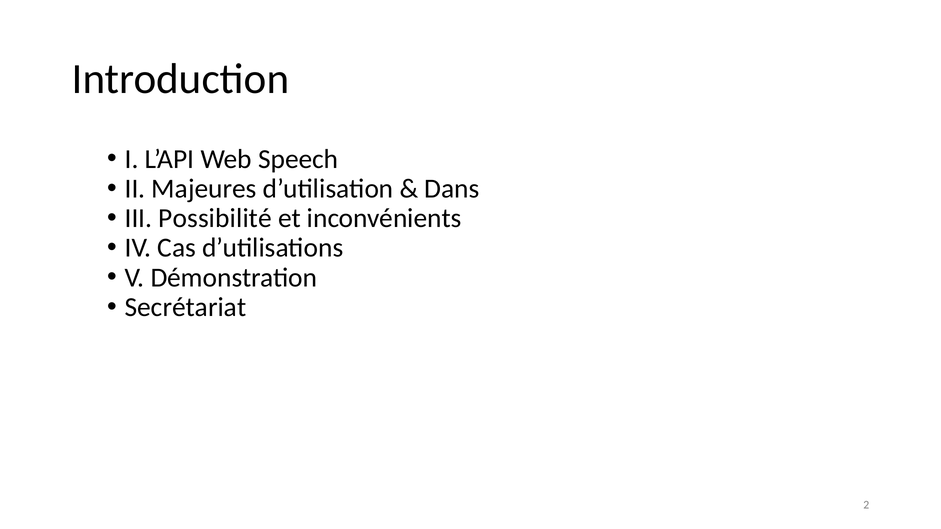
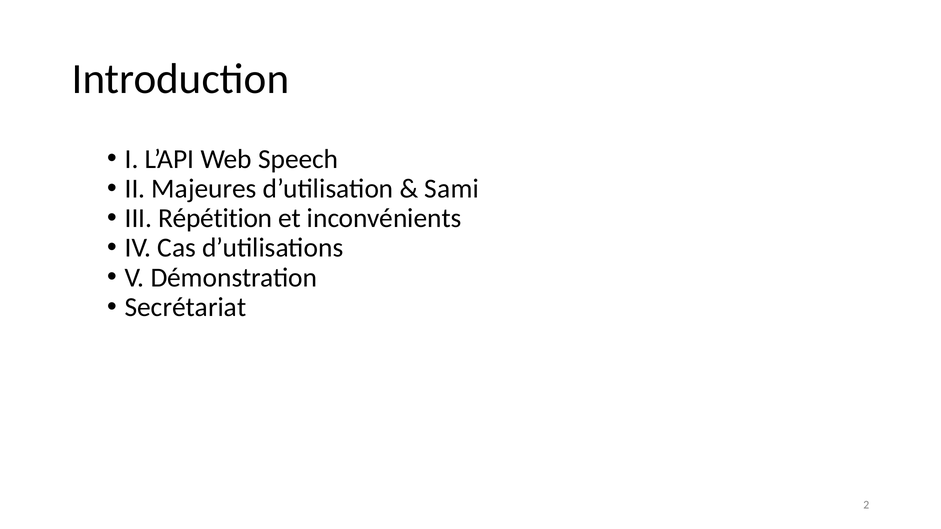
Dans: Dans -> Sami
Possibilité: Possibilité -> Répétition
